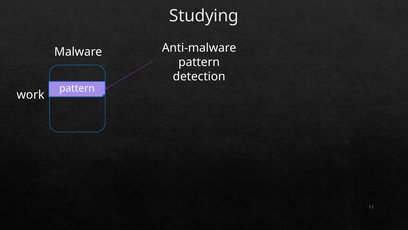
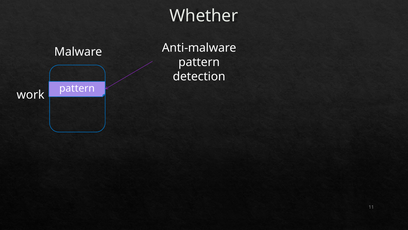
Studying: Studying -> Whether
